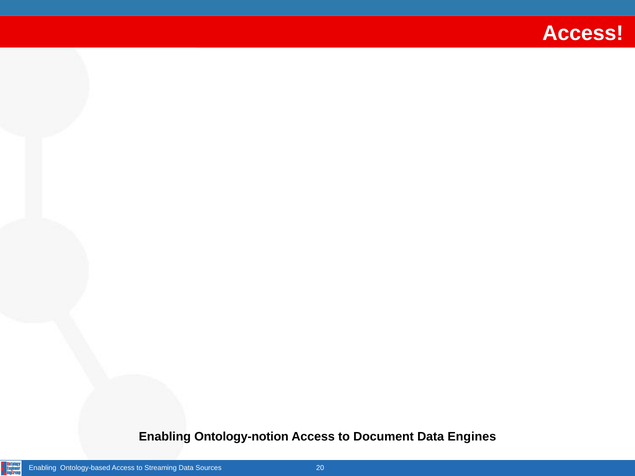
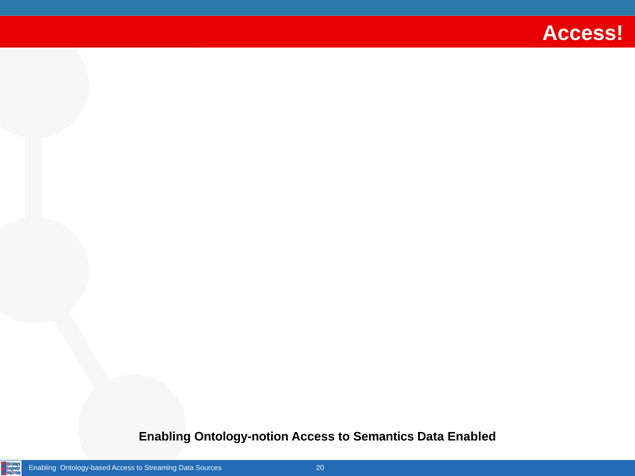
Document: Document -> Semantics
Engines: Engines -> Enabled
